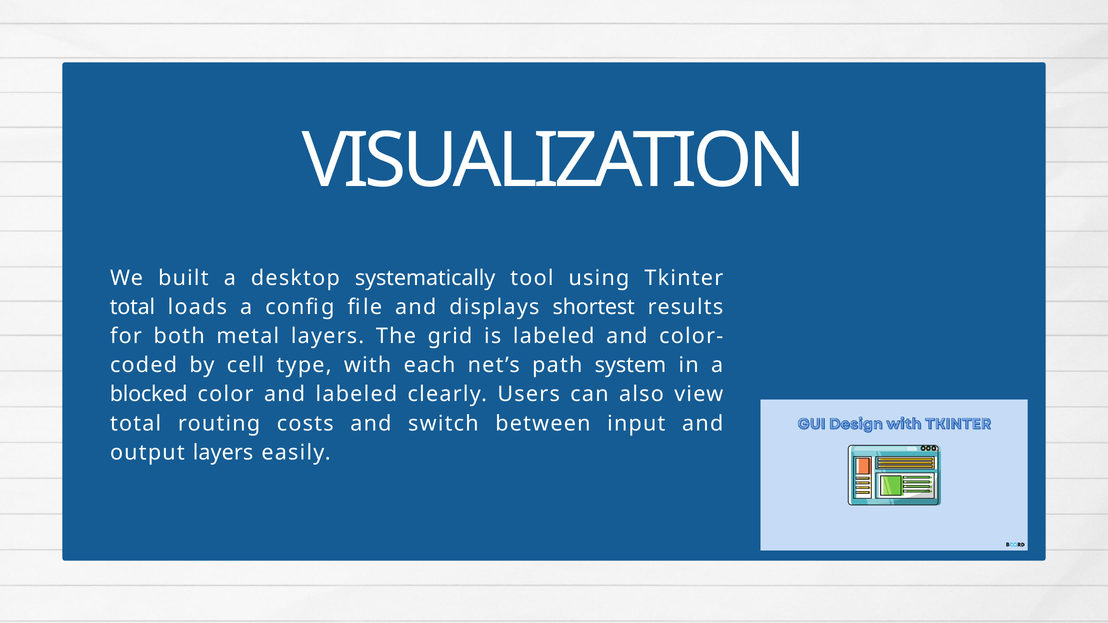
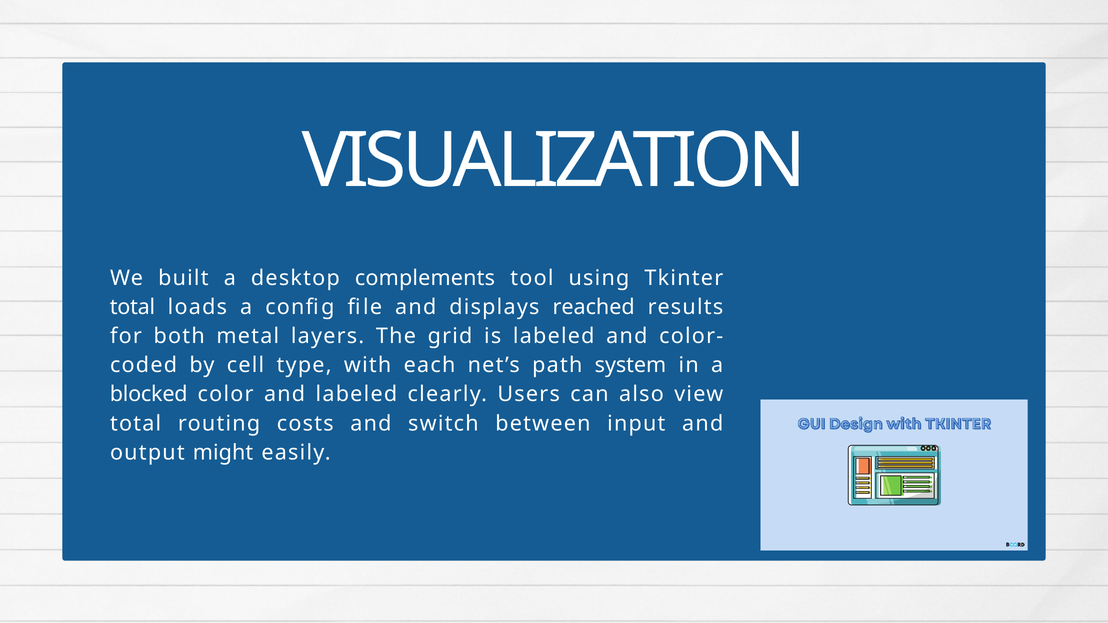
systematically: systematically -> complements
shortest: shortest -> reached
output layers: layers -> might
